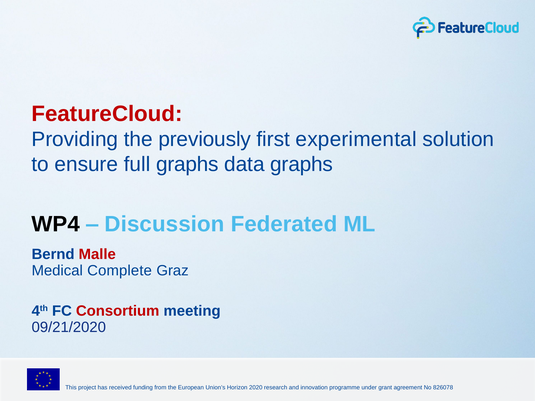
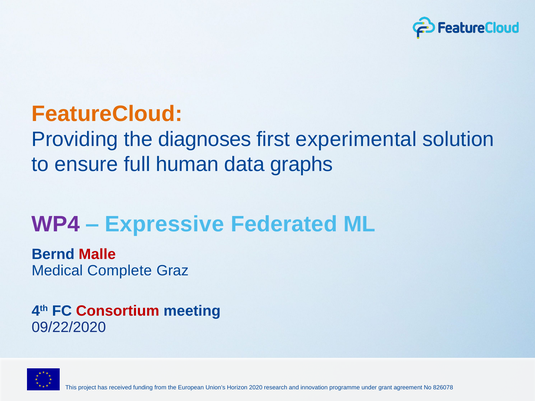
FeatureCloud colour: red -> orange
previously: previously -> diagnoses
full graphs: graphs -> human
WP4 colour: black -> purple
Discussion: Discussion -> Expressive
09/21/2020: 09/21/2020 -> 09/22/2020
